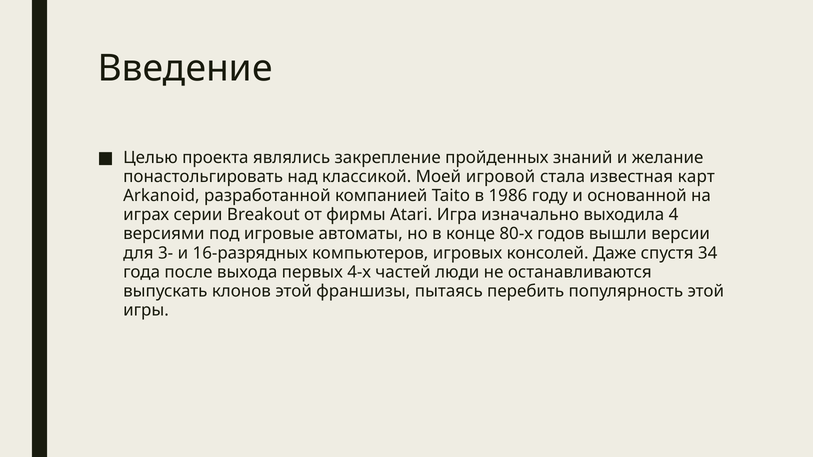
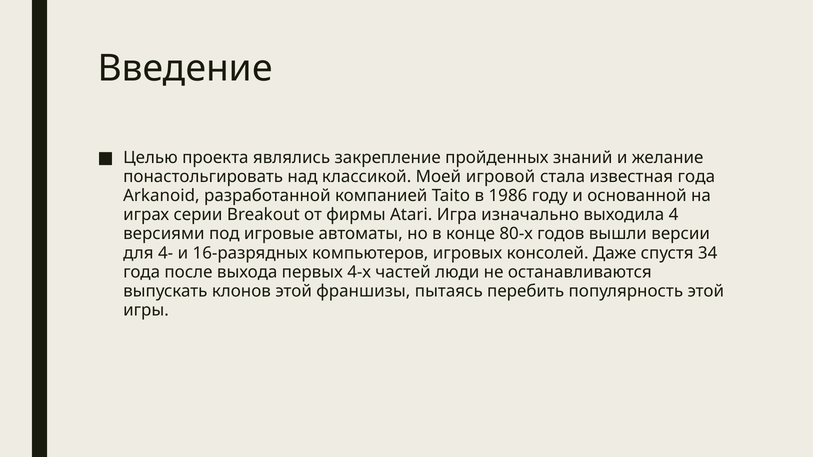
известная карт: карт -> года
3-: 3- -> 4-
